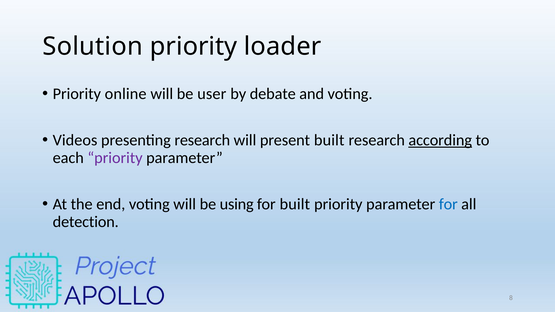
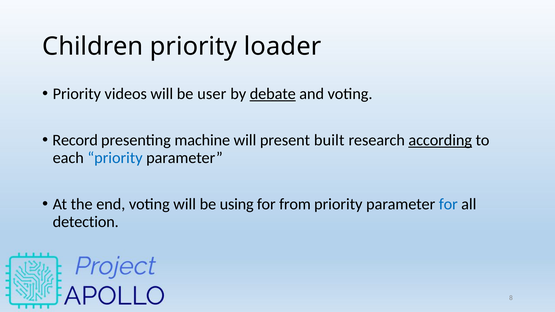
Solution: Solution -> Children
online: online -> videos
debate underline: none -> present
Videos: Videos -> Record
presenting research: research -> machine
priority at (115, 158) colour: purple -> blue
for built: built -> from
